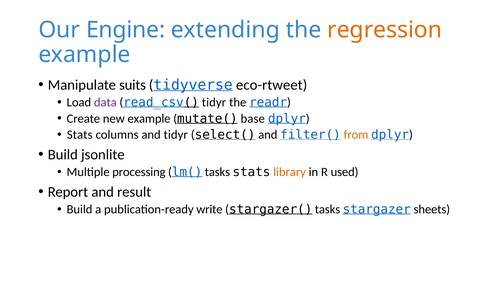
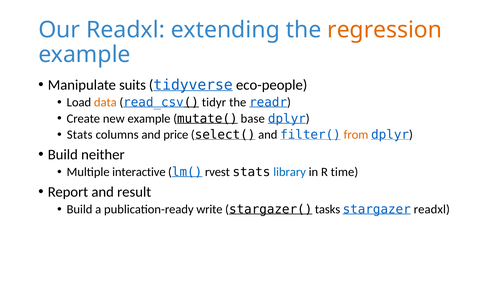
Our Engine: Engine -> Readxl
eco-rtweet: eco-rtweet -> eco-people
data colour: purple -> orange
and tidyr: tidyr -> price
jsonlite: jsonlite -> neither
processing: processing -> interactive
lm( tasks: tasks -> rvest
library colour: orange -> blue
used: used -> time
stargazer sheets: sheets -> readxl
